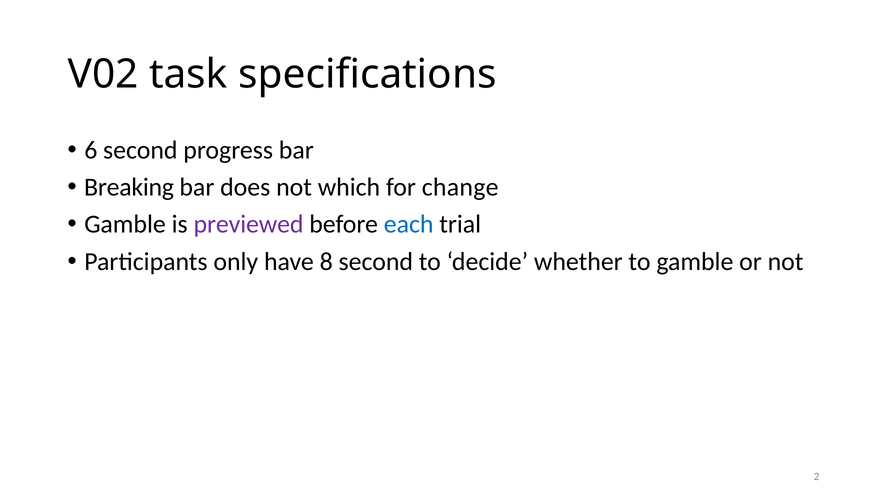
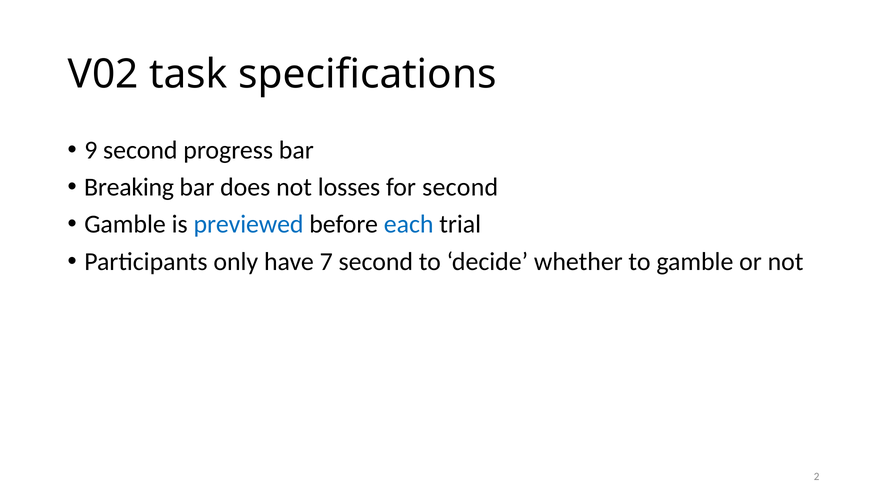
6: 6 -> 9
which: which -> losses
for change: change -> second
previewed colour: purple -> blue
8: 8 -> 7
